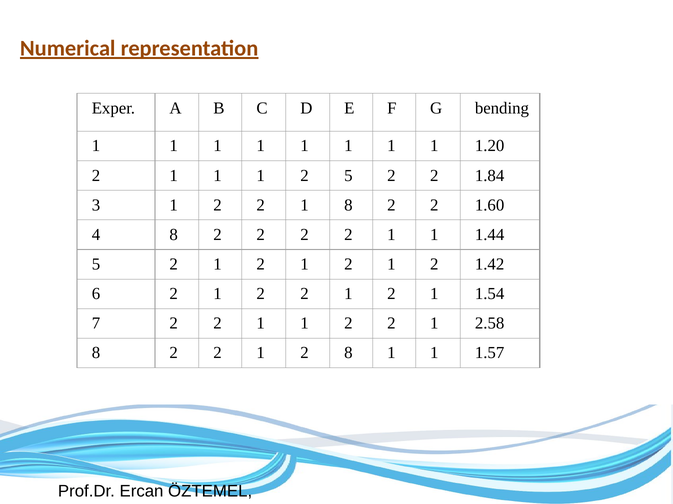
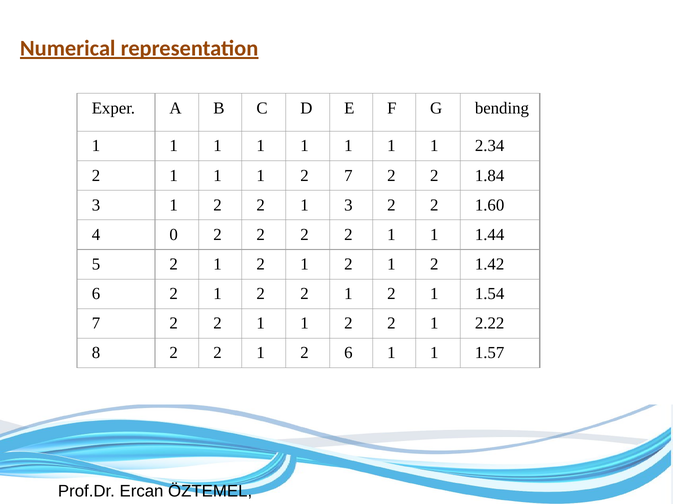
1.20: 1.20 -> 2.34
2 5: 5 -> 7
1 8: 8 -> 3
4 8: 8 -> 0
2.58: 2.58 -> 2.22
2 8: 8 -> 6
